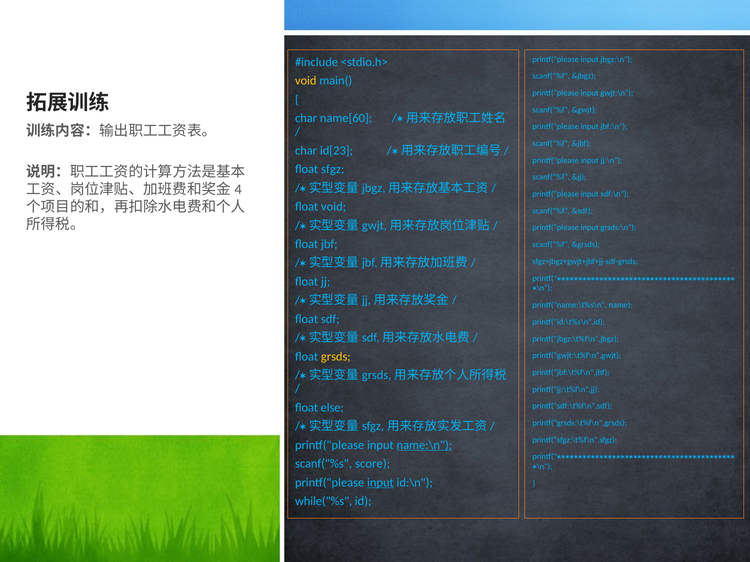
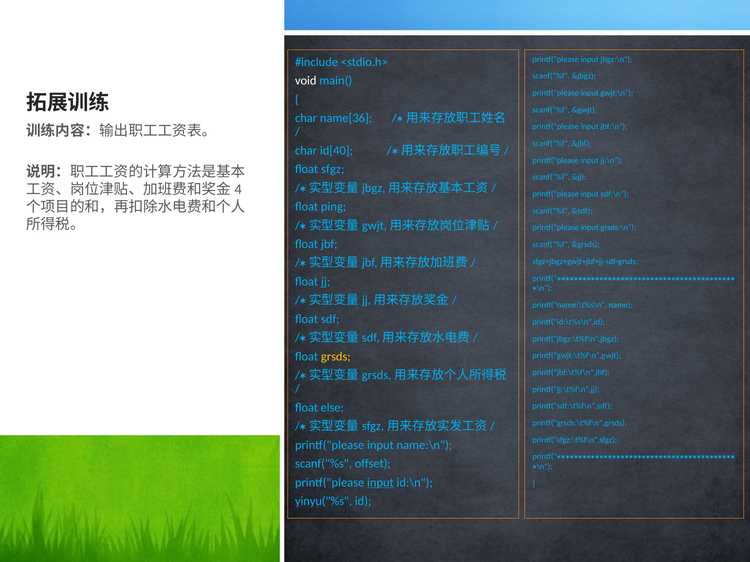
void at (306, 81) colour: yellow -> white
name[60: name[60 -> name[36
id[23: id[23 -> id[40
float void: void -> ping
name:\n underline: present -> none
score: score -> offset
while("%s: while("%s -> yinyu("%s
